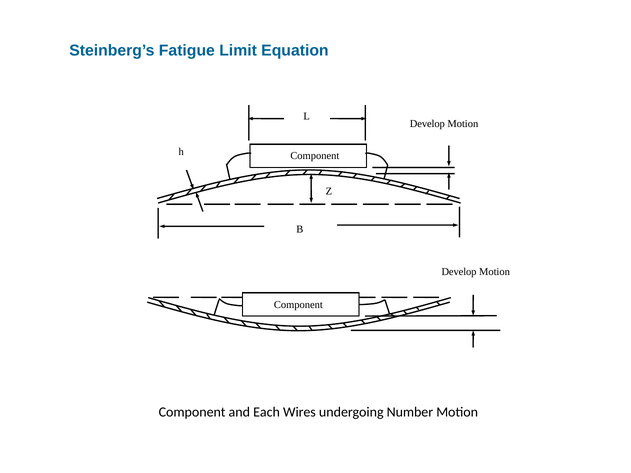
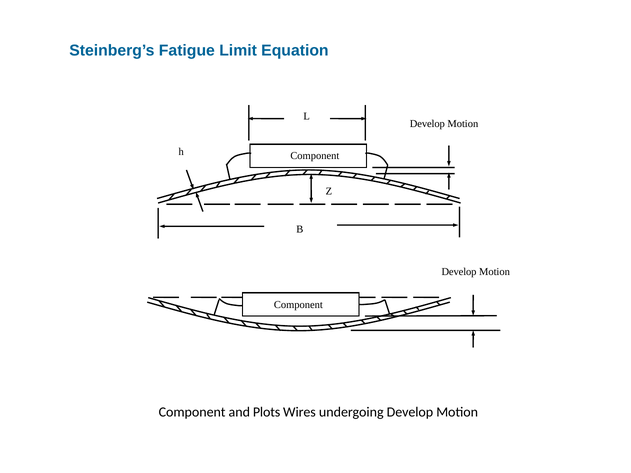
Each: Each -> Plots
undergoing Number: Number -> Develop
